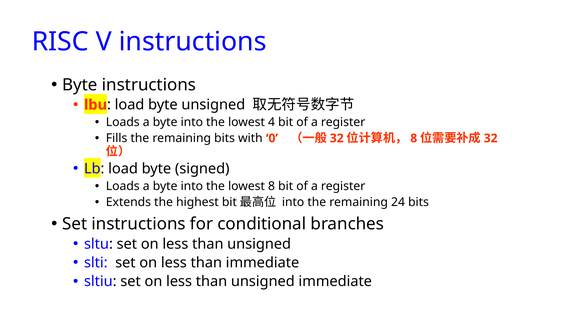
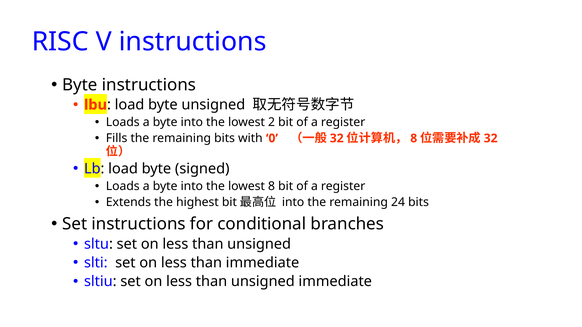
4: 4 -> 2
